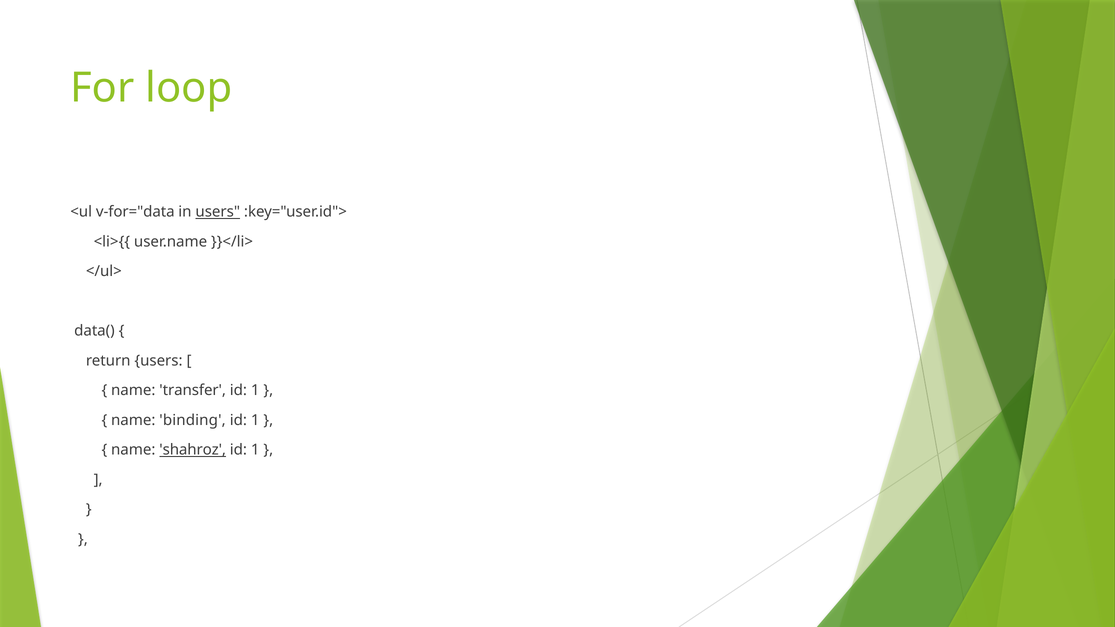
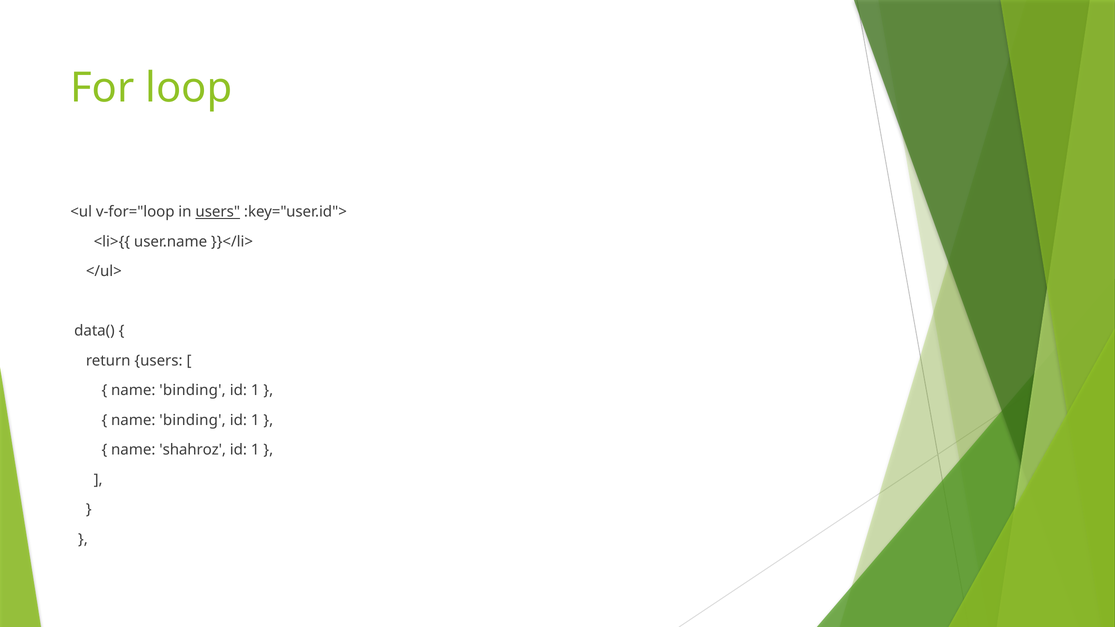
v-for="data: v-for="data -> v-for="loop
transfer at (193, 390): transfer -> binding
shahroz underline: present -> none
